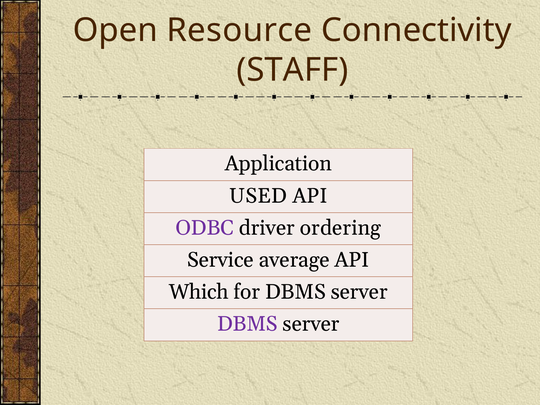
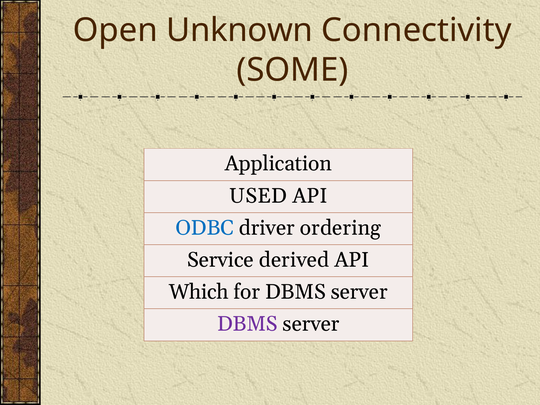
Resource: Resource -> Unknown
STAFF: STAFF -> SOME
ODBC colour: purple -> blue
average: average -> derived
